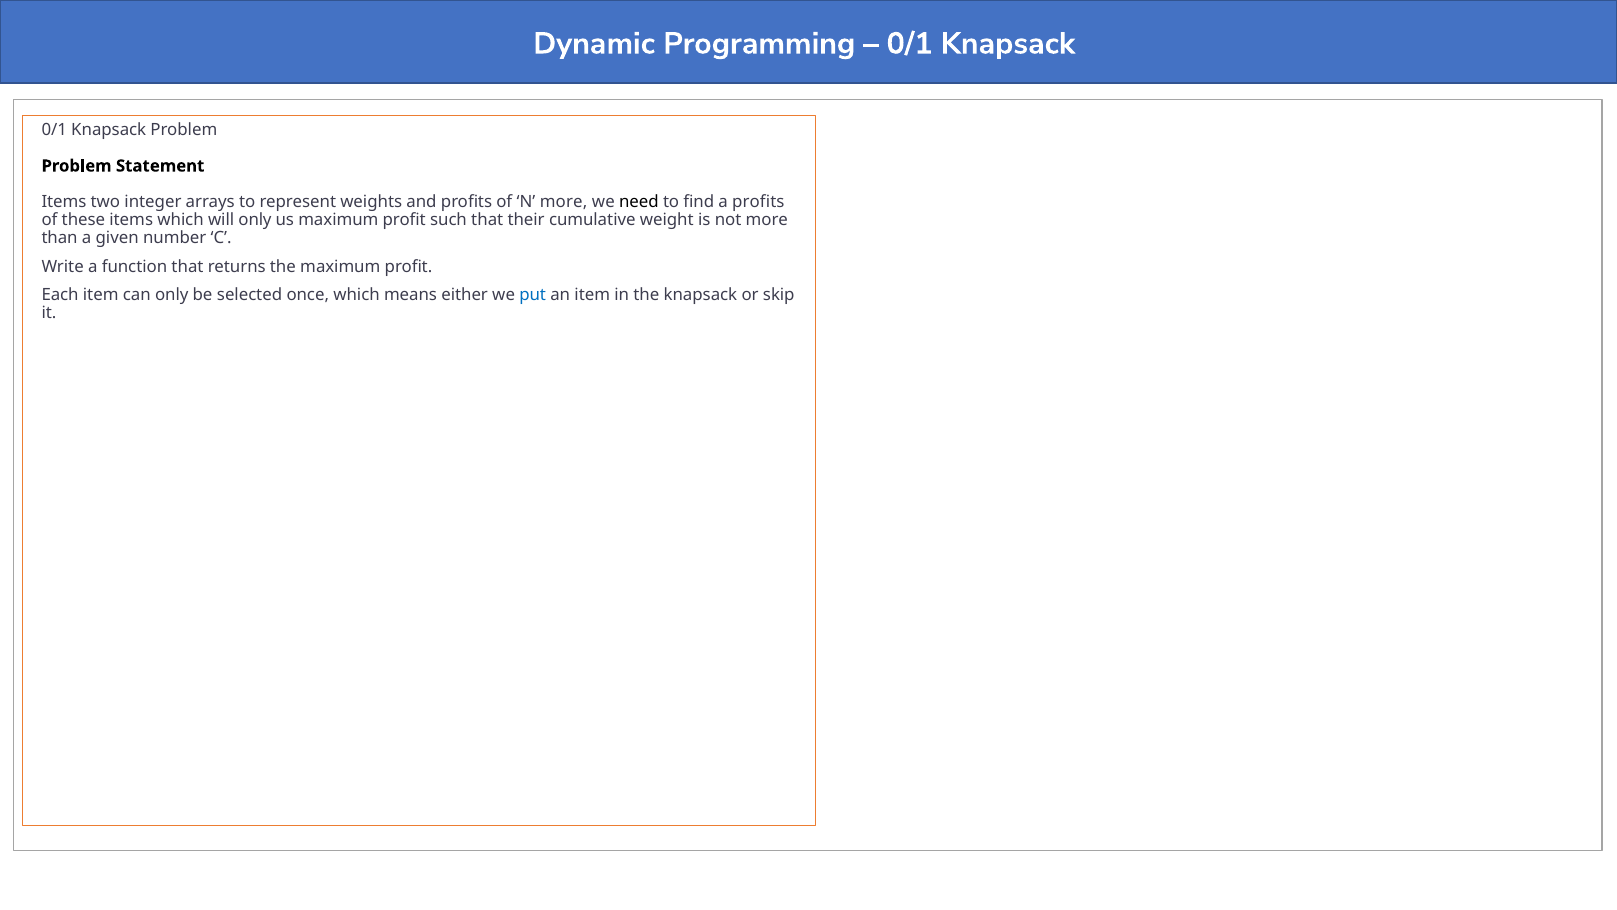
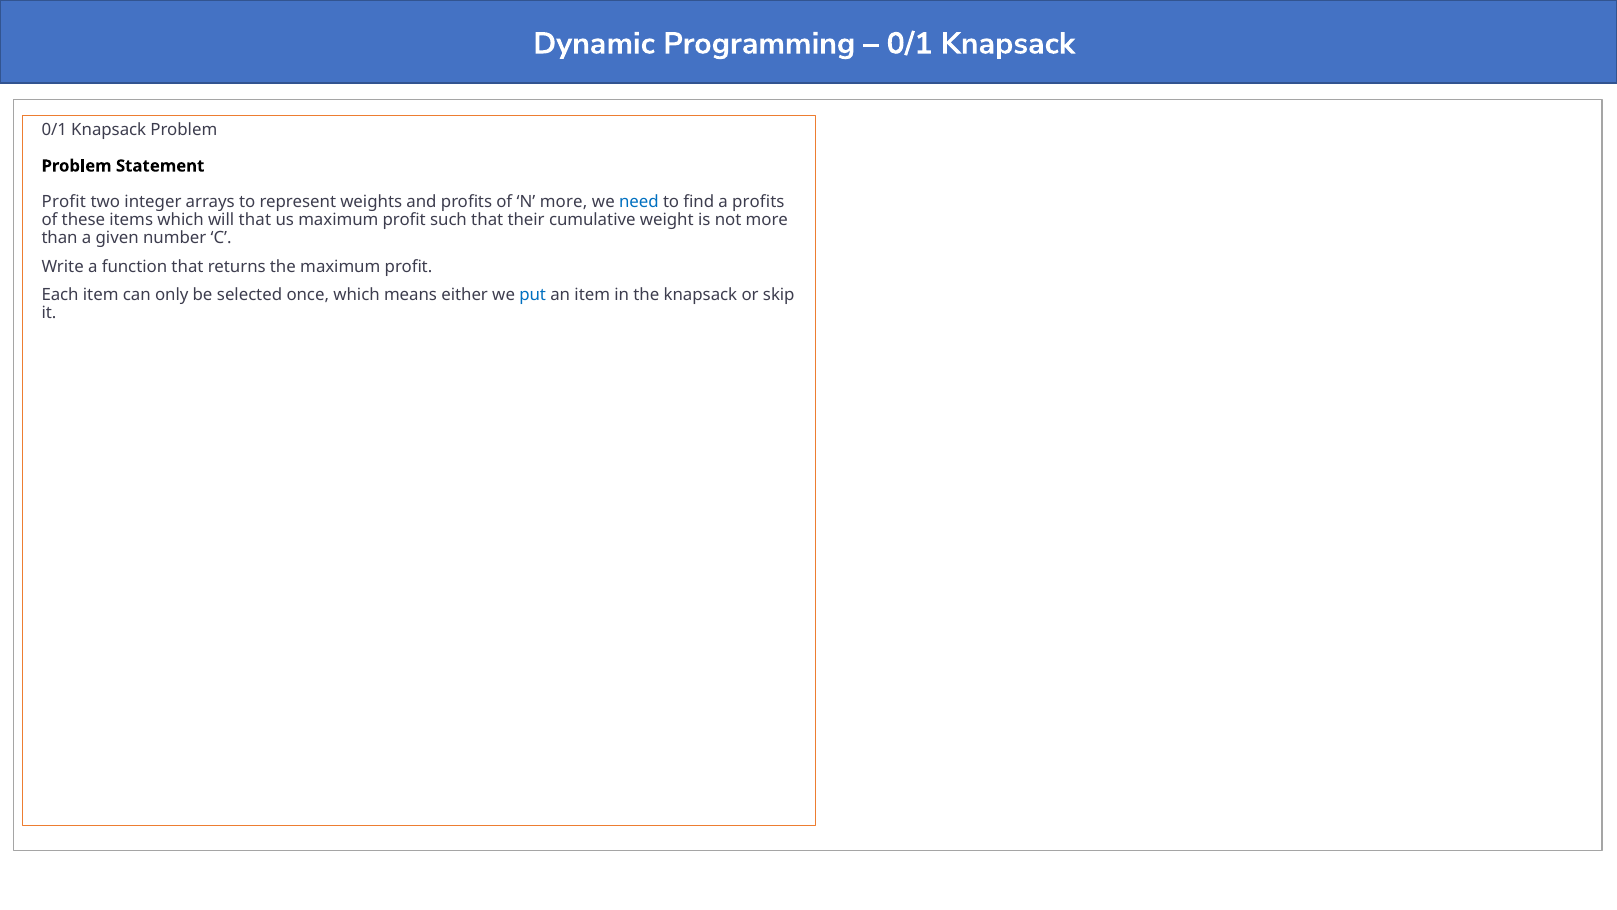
Items at (64, 202): Items -> Profit
need colour: black -> blue
will only: only -> that
